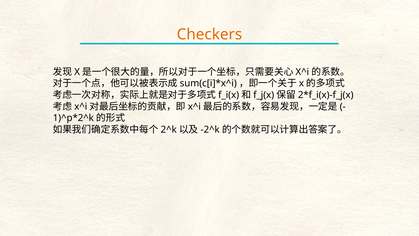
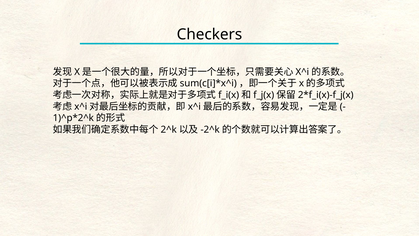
Checkers colour: orange -> black
